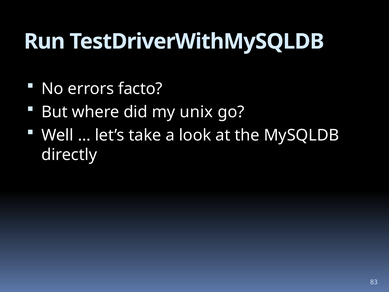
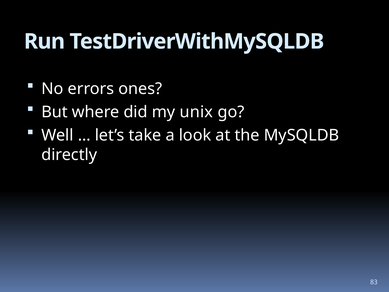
facto: facto -> ones
